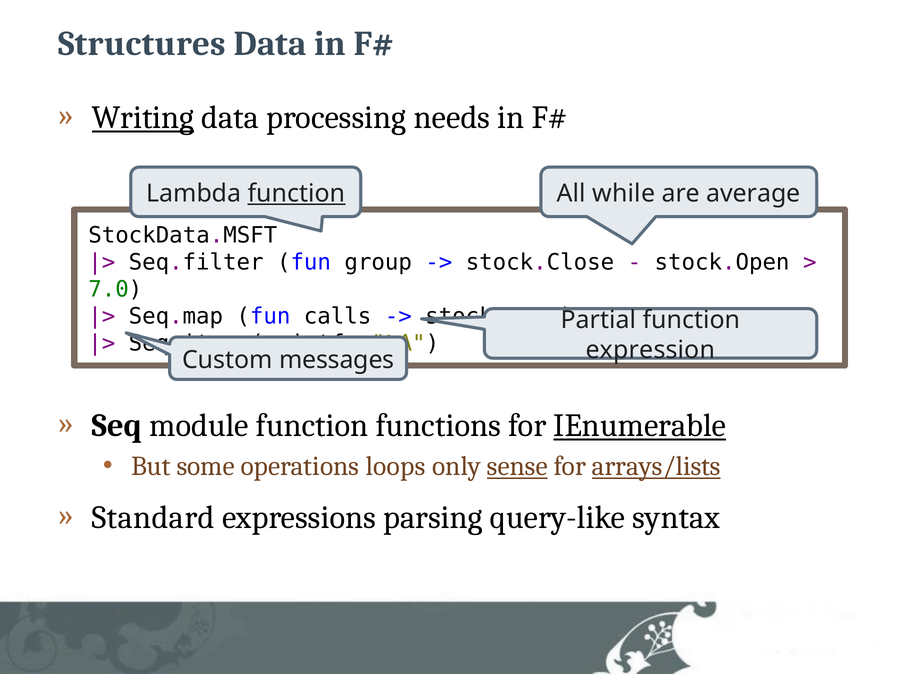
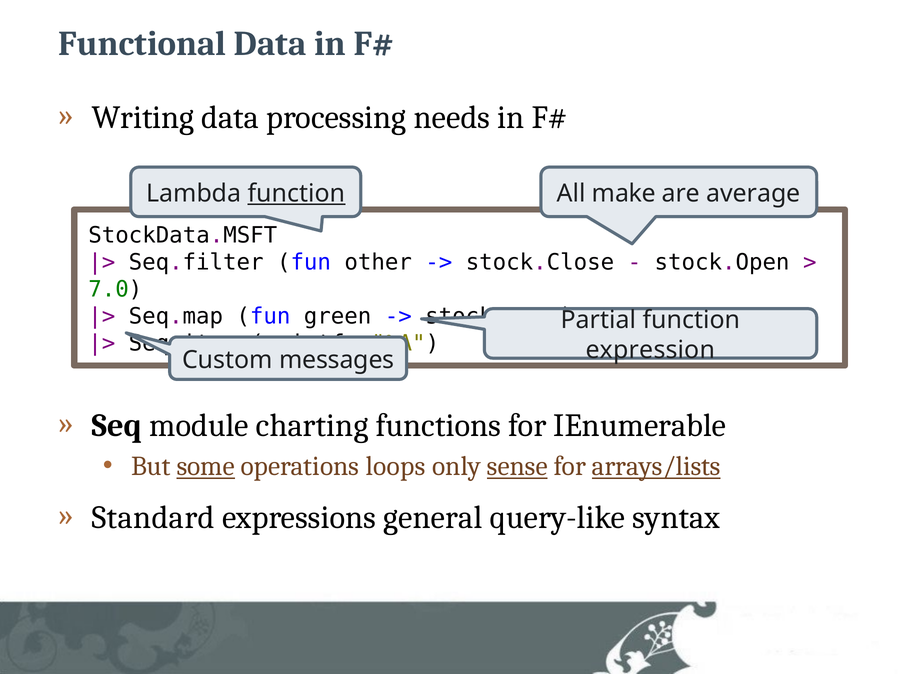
Structures: Structures -> Functional
Writing underline: present -> none
while: while -> make
group: group -> other
calls: calls -> green
module function: function -> charting
IEnumerable underline: present -> none
some underline: none -> present
parsing: parsing -> general
